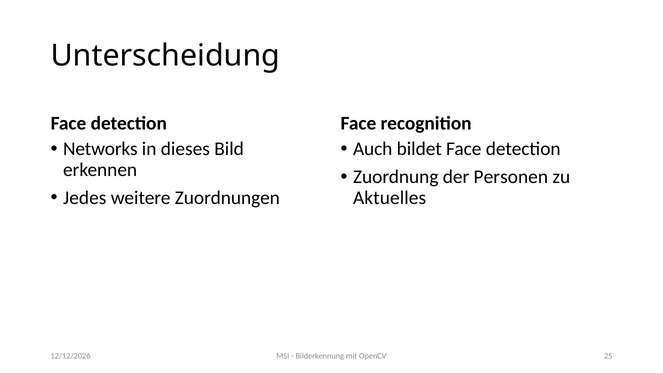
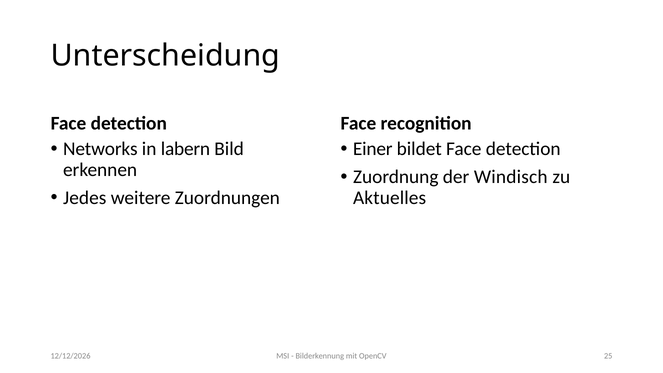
dieses: dieses -> labern
Auch: Auch -> Einer
Personen: Personen -> Windisch
